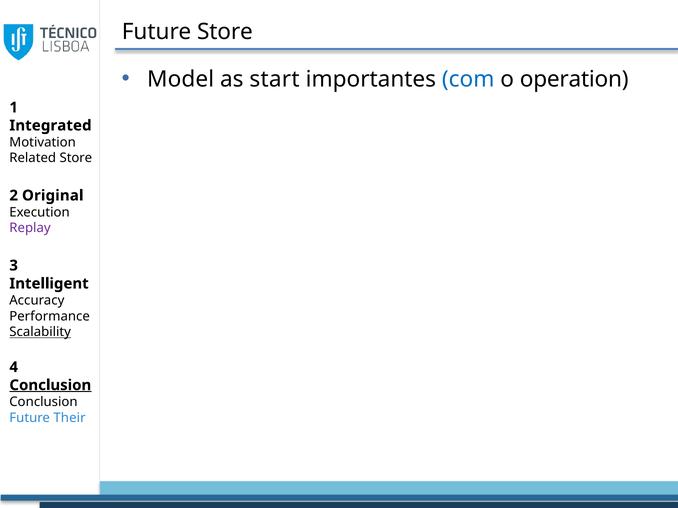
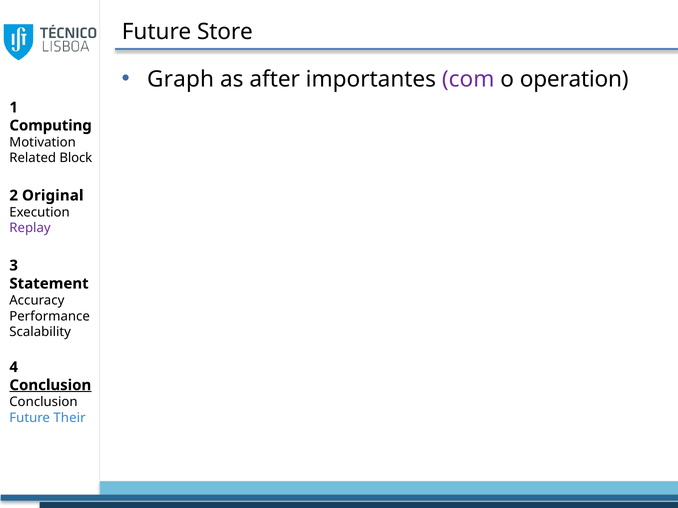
Model: Model -> Graph
start: start -> after
com colour: blue -> purple
Integrated: Integrated -> Computing
Related Store: Store -> Block
Intelligent: Intelligent -> Statement
Scalability underline: present -> none
